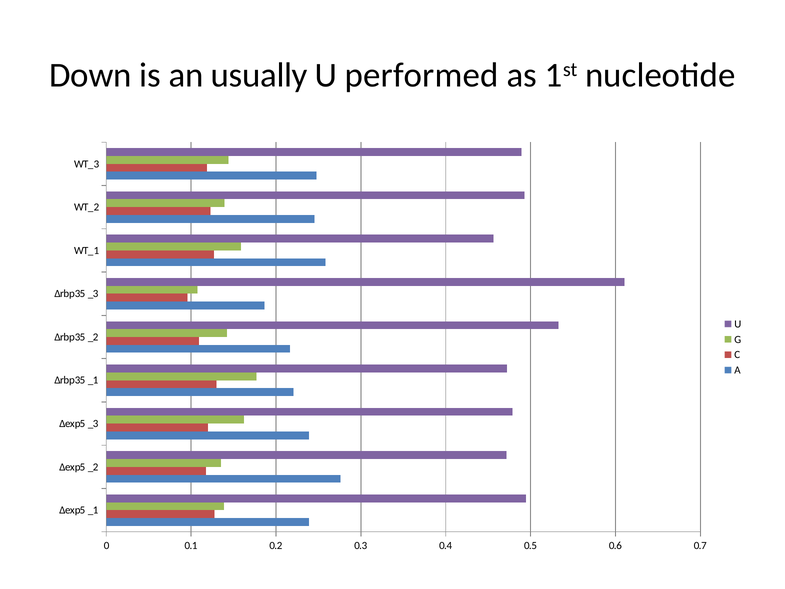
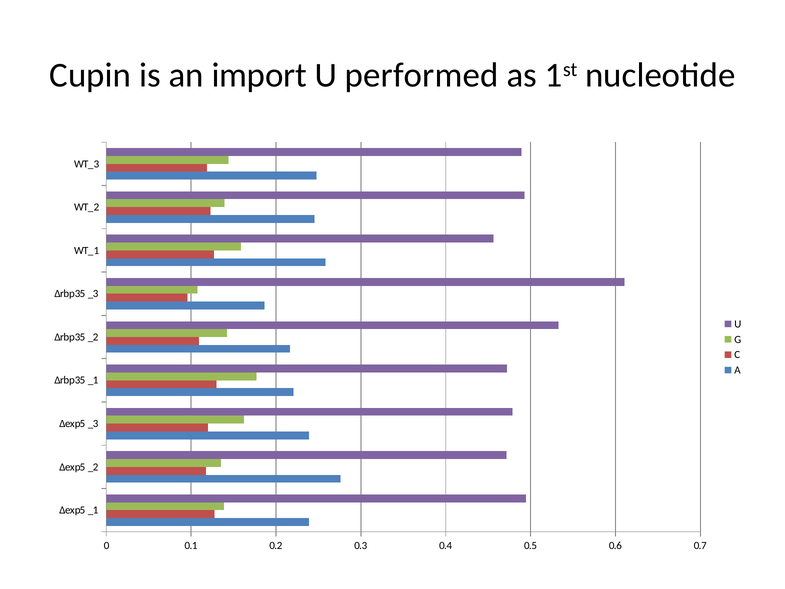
Down: Down -> Cupin
usually: usually -> import
